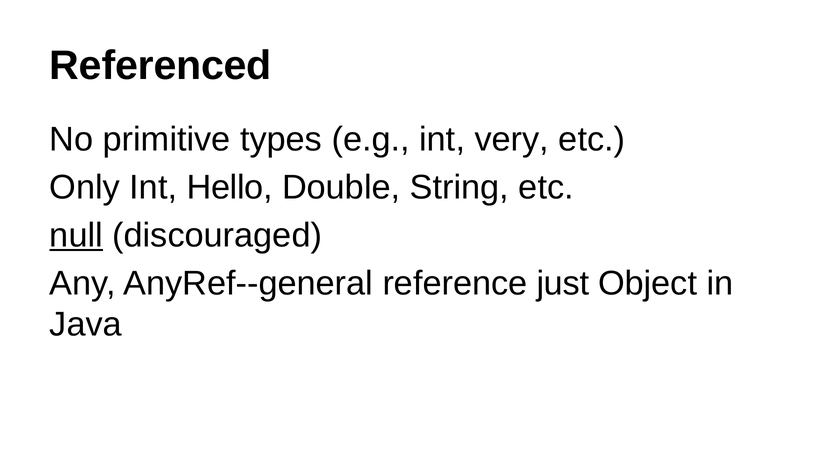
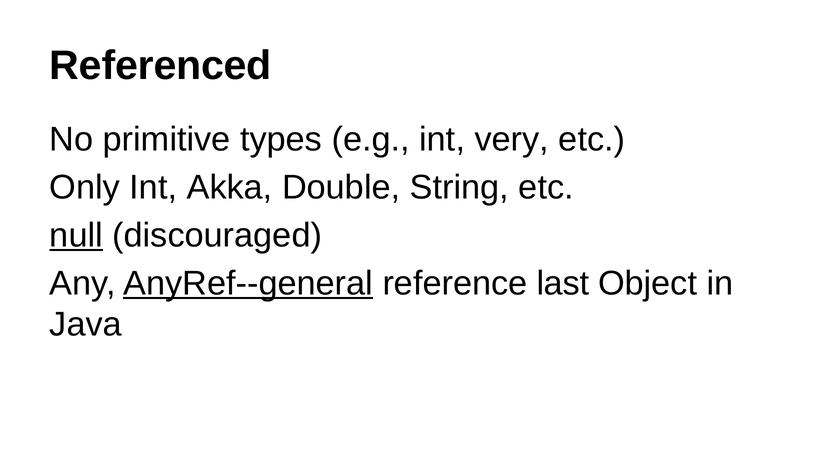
Hello: Hello -> Akka
AnyRef--general underline: none -> present
just: just -> last
